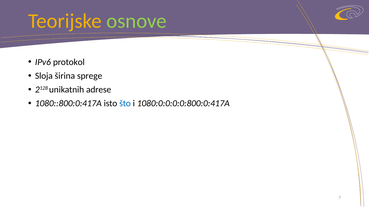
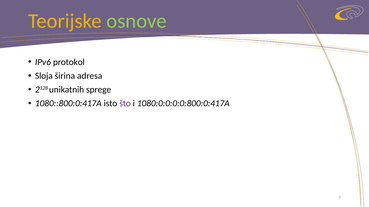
sprege: sprege -> adresa
adrese: adrese -> sprege
što colour: blue -> purple
